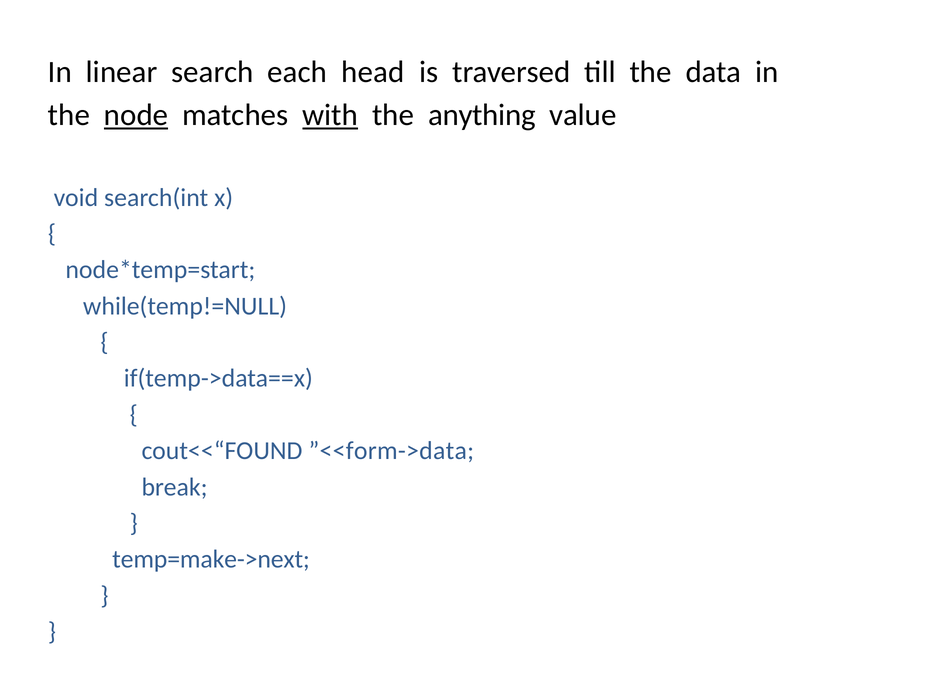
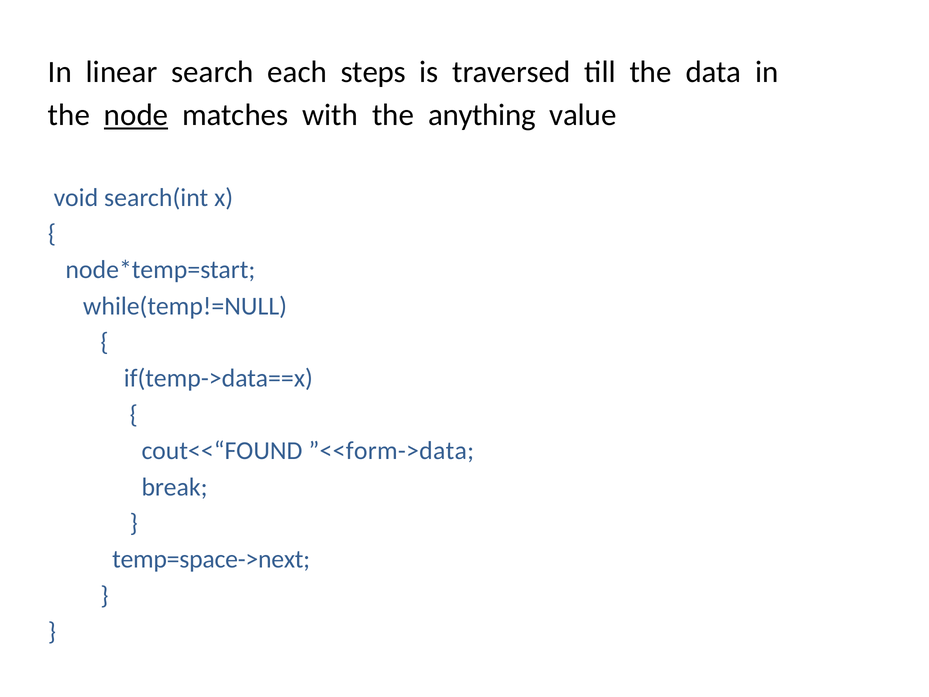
head: head -> steps
with underline: present -> none
temp=make->next: temp=make->next -> temp=space->next
